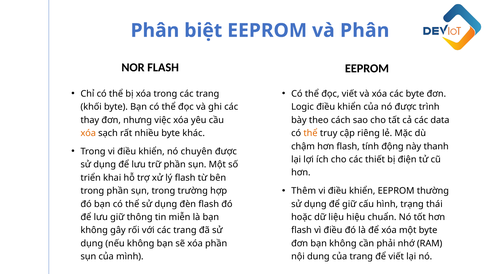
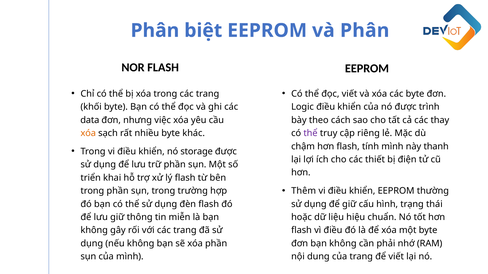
thay: thay -> data
data: data -> thay
thể at (311, 133) colour: orange -> purple
tính động: động -> mình
chuyên: chuyên -> storage
